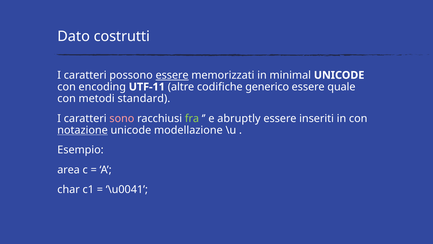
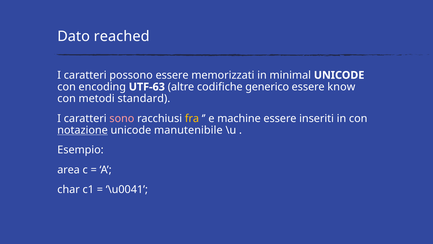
costrutti: costrutti -> reached
essere at (172, 75) underline: present -> none
UTF-11: UTF-11 -> UTF-63
quale: quale -> know
fra colour: light green -> yellow
abruptly: abruptly -> machine
modellazione: modellazione -> manutenibile
